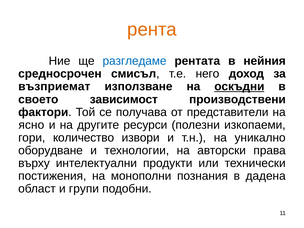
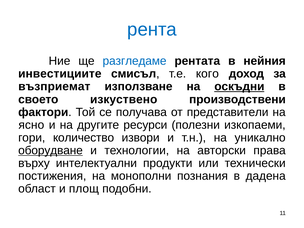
рента colour: orange -> blue
средносрочен: средносрочен -> инвестициите
него: него -> кого
зависимост: зависимост -> изкуствено
оборудване underline: none -> present
групи: групи -> площ
